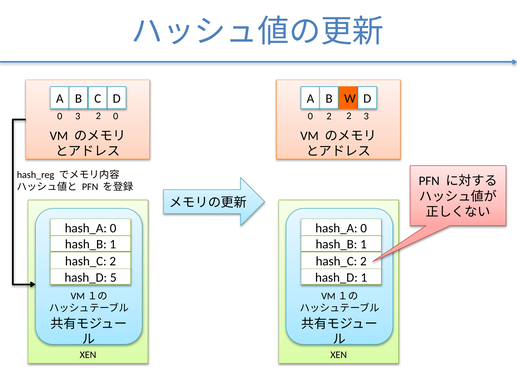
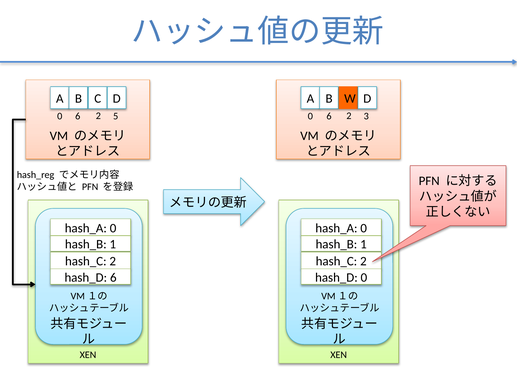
3 at (78, 116): 3 -> 6
2 0: 0 -> 5
2 at (329, 116): 2 -> 6
hash_D 5: 5 -> 6
hash_D 1: 1 -> 0
